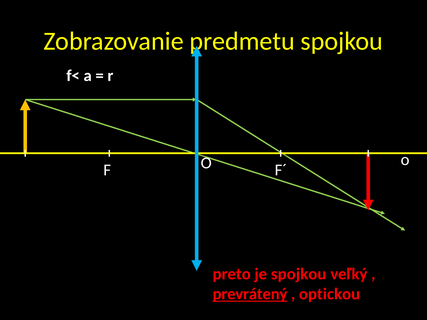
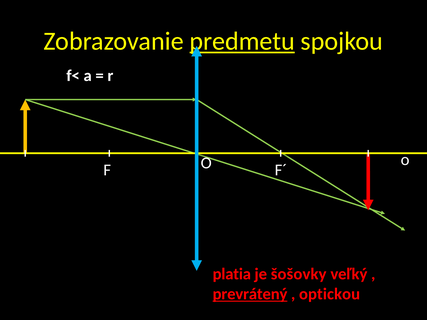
predmetu underline: none -> present
preto: preto -> platia
je spojkou: spojkou -> šošovky
